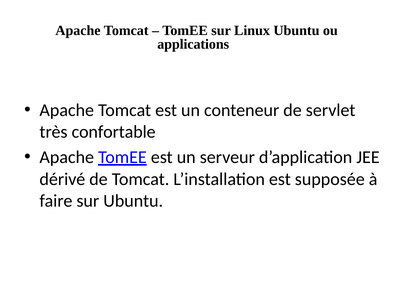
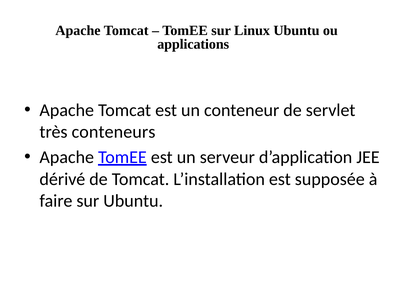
confortable: confortable -> conteneurs
